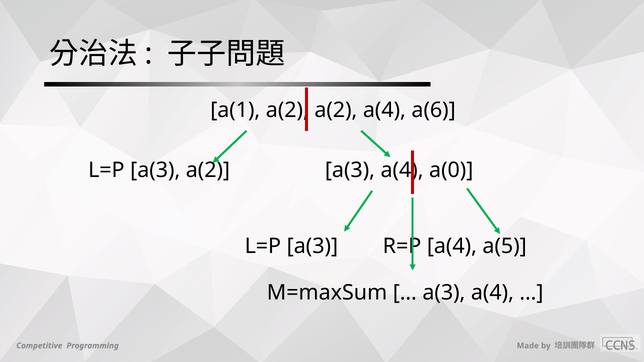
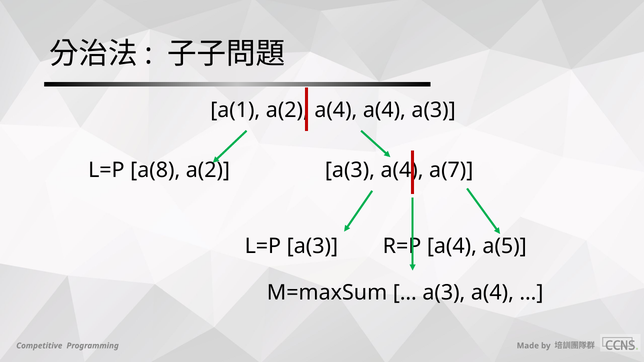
a(2 at (336, 110): a(2 -> a(4
a(4 a(6: a(6 -> a(3
a(3 at (155, 170): a(3 -> a(8
a(0: a(0 -> a(7
